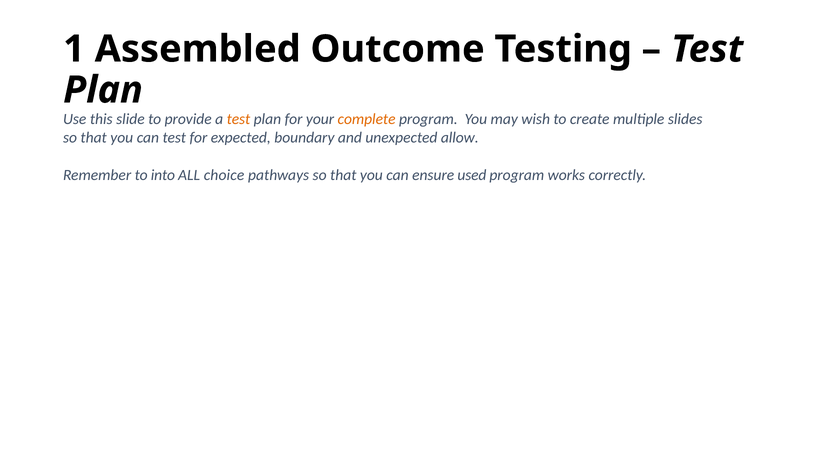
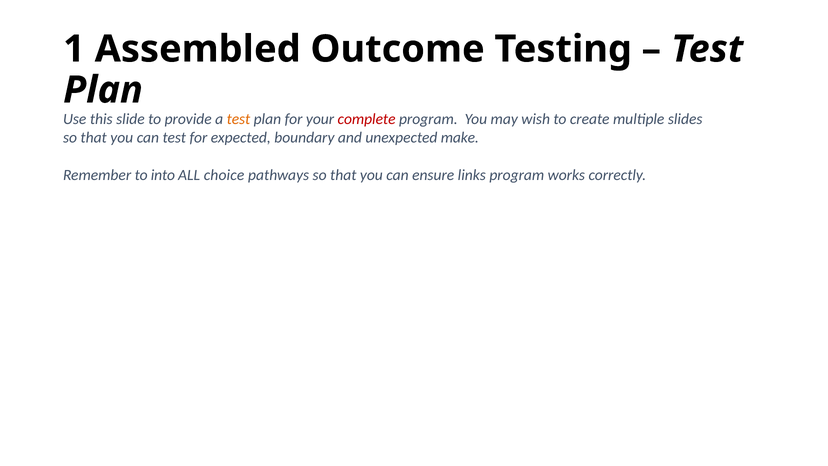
complete colour: orange -> red
allow: allow -> make
used: used -> links
